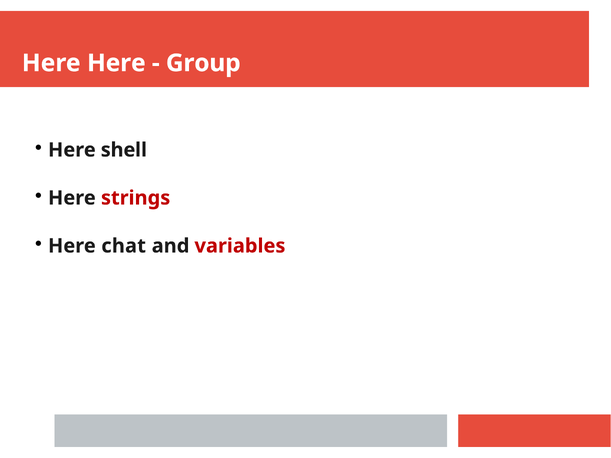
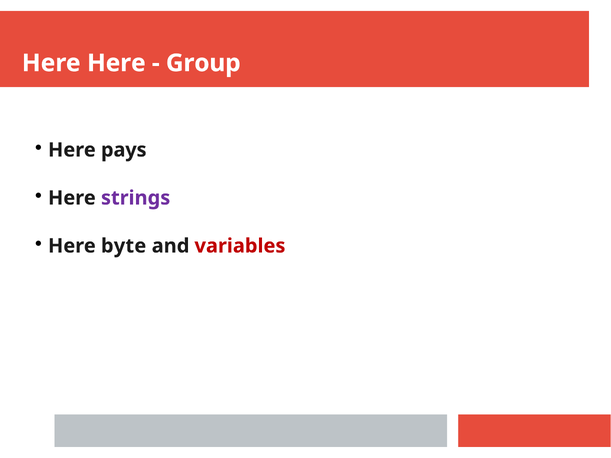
shell: shell -> pays
strings colour: red -> purple
chat: chat -> byte
